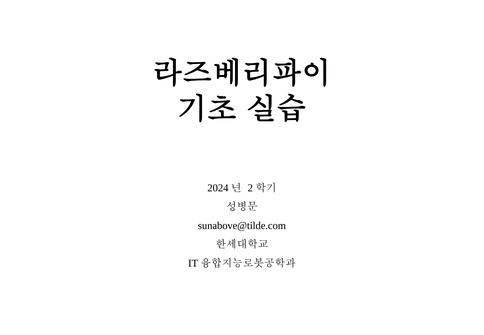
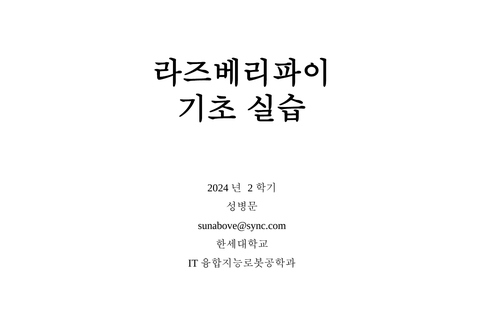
sunabove@tilde.com: sunabove@tilde.com -> sunabove@sync.com
